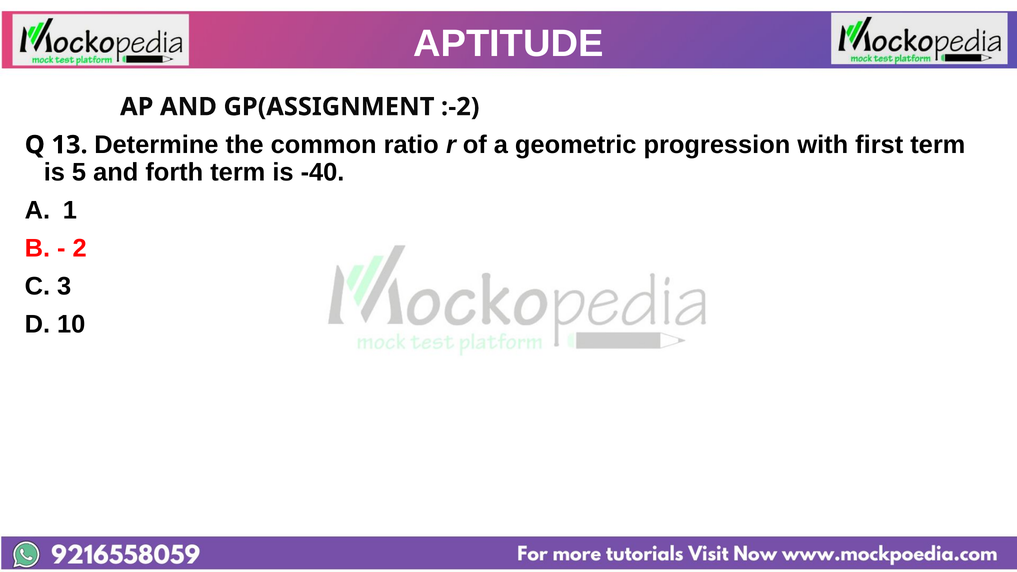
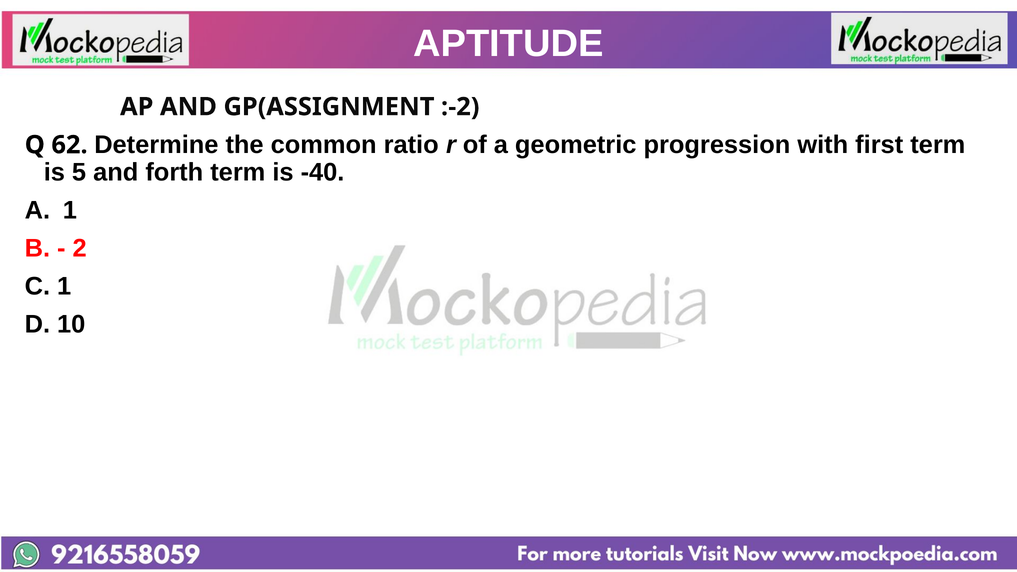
13: 13 -> 62
C 3: 3 -> 1
